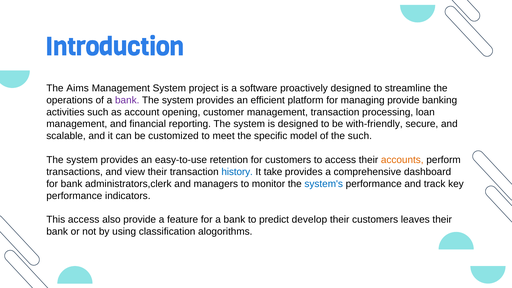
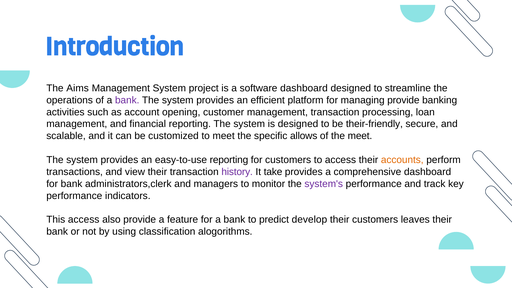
software proactively: proactively -> dashboard
with-friendly: with-friendly -> their-friendly
model: model -> allows
the such: such -> meet
easy-to-use retention: retention -> reporting
history colour: blue -> purple
system's colour: blue -> purple
